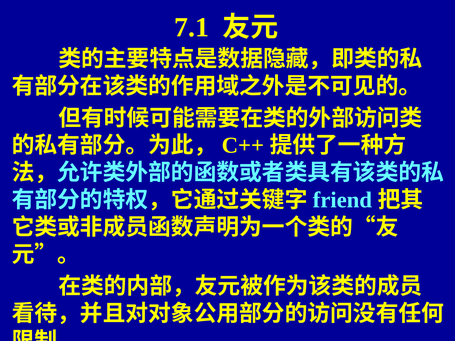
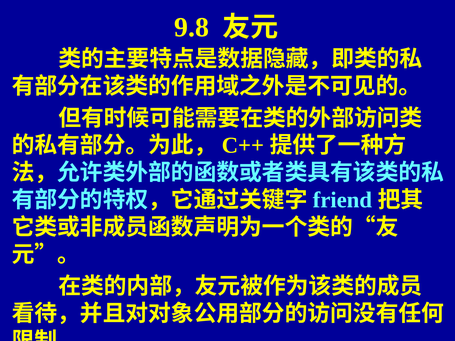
7.1: 7.1 -> 9.8
